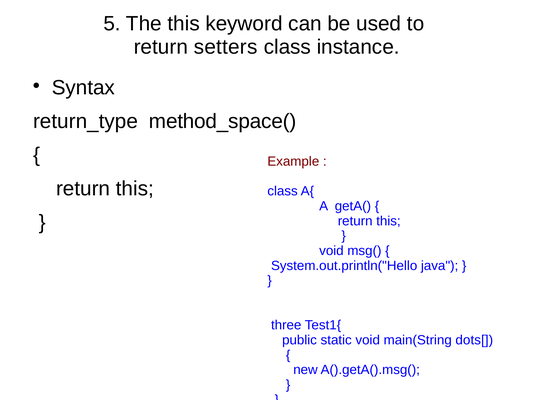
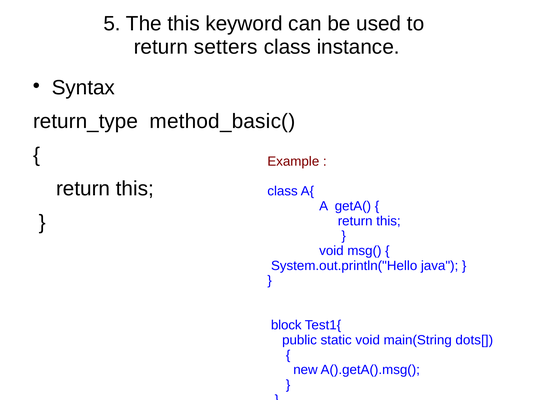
method_space(: method_space( -> method_basic(
three: three -> block
